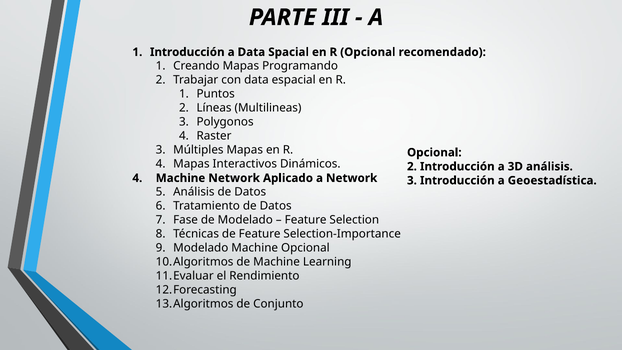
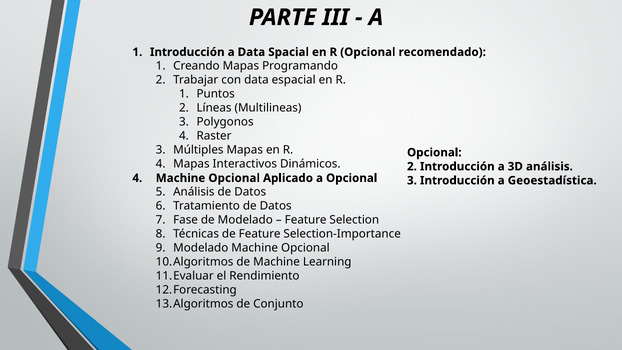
4 Machine Network: Network -> Opcional
Aplicado a Network: Network -> Opcional
